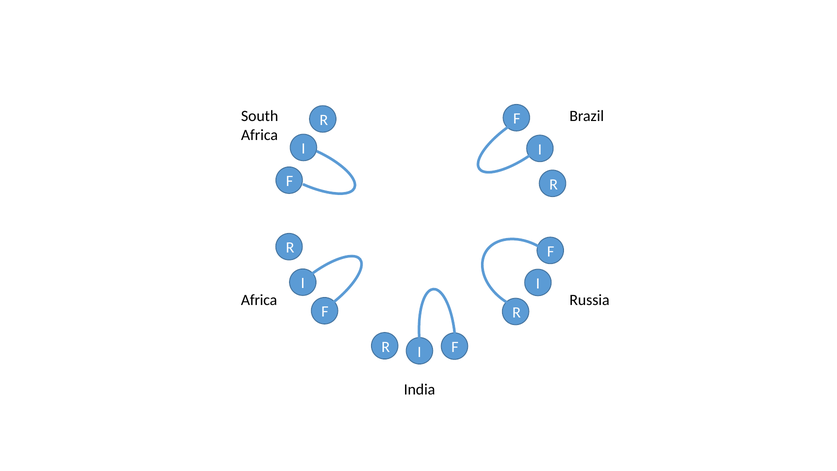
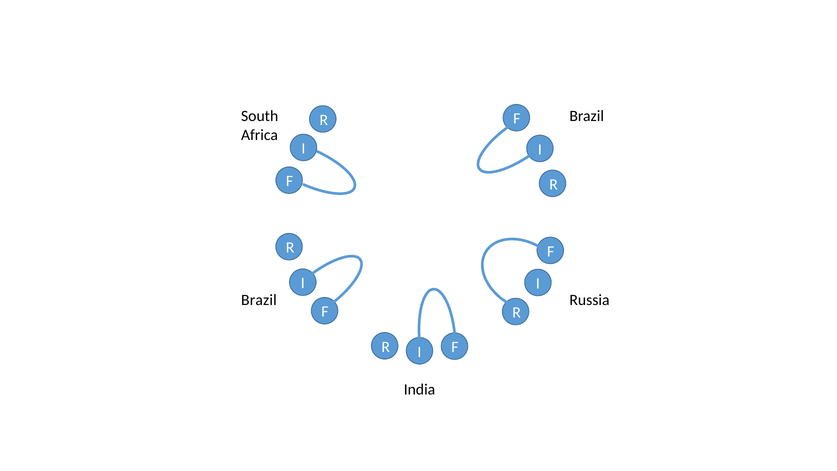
Africa at (259, 300): Africa -> Brazil
